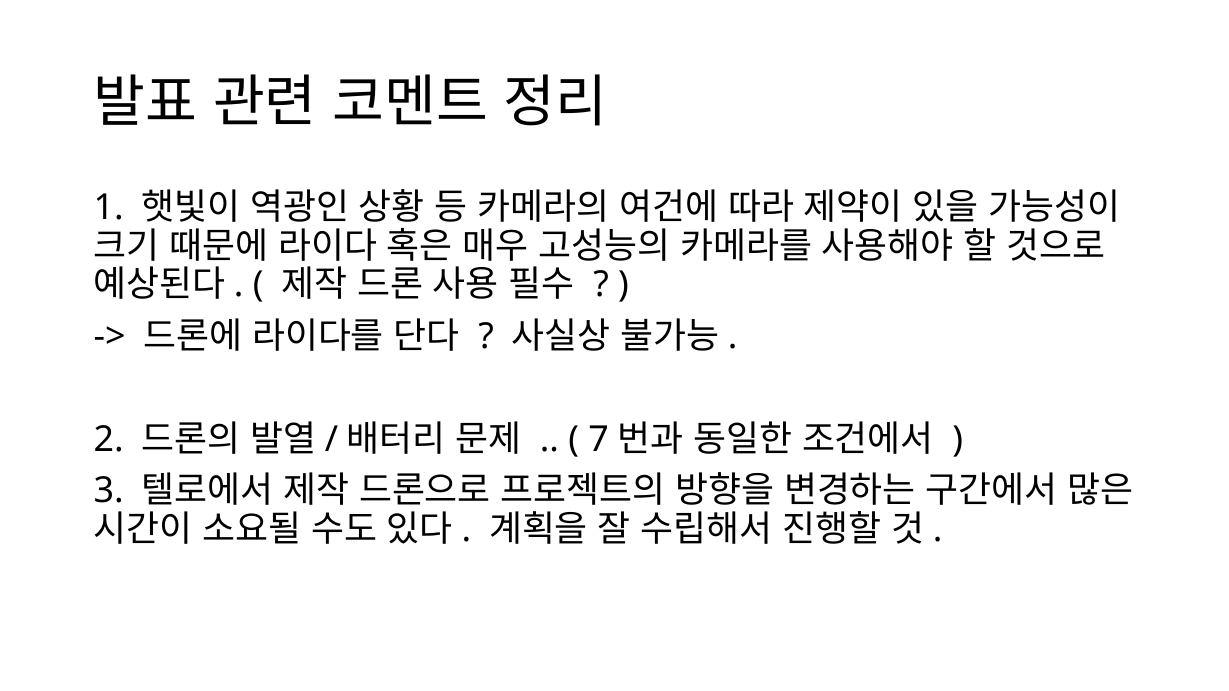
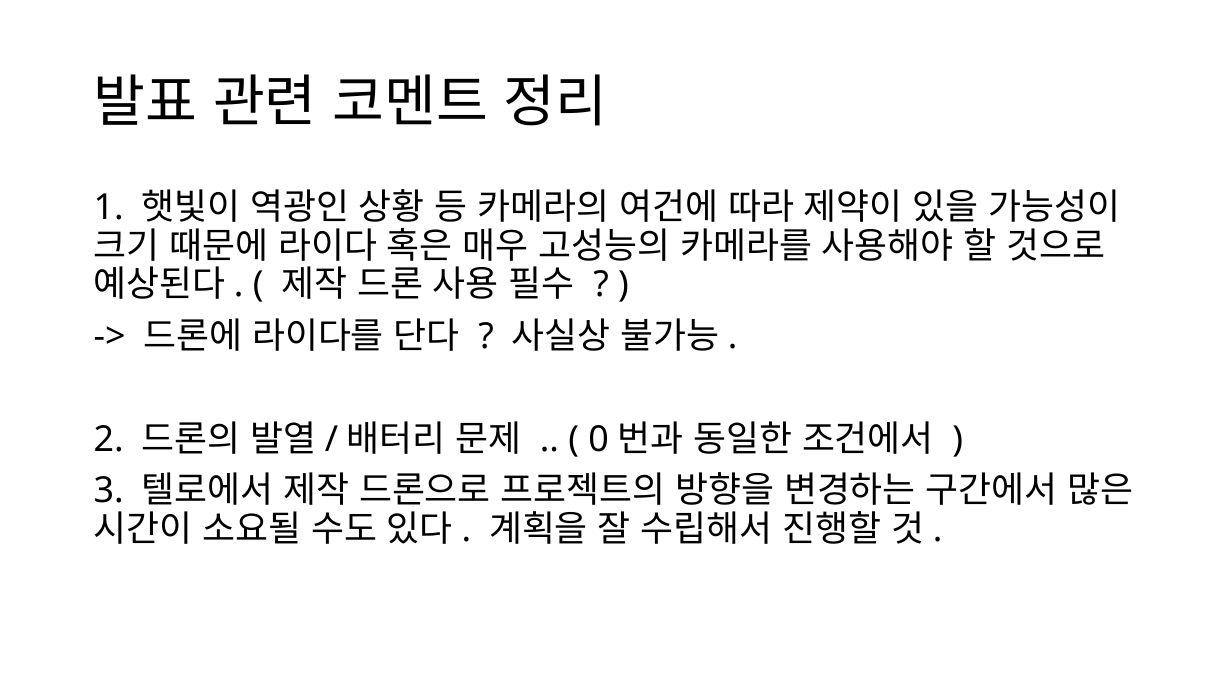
7: 7 -> 0
